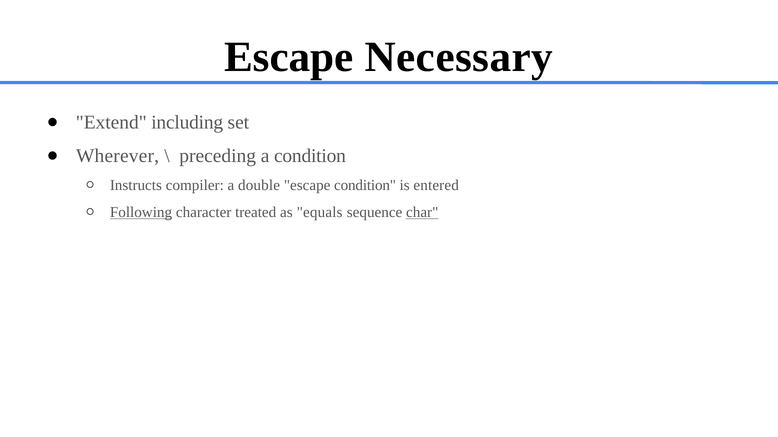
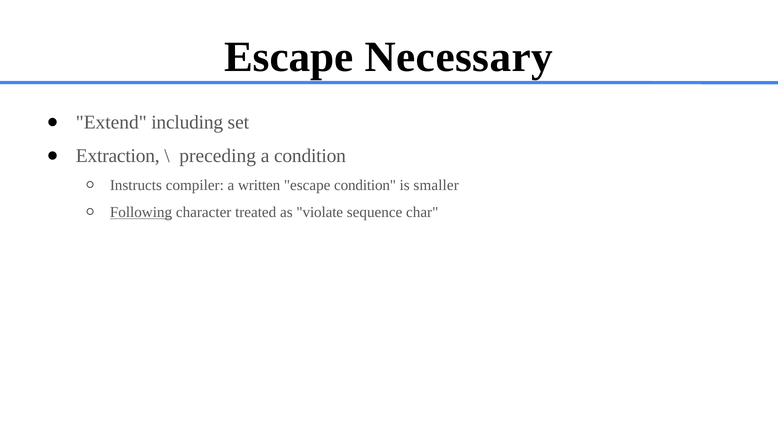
Wherever: Wherever -> Extraction
double: double -> written
entered: entered -> smaller
equals: equals -> violate
char underline: present -> none
